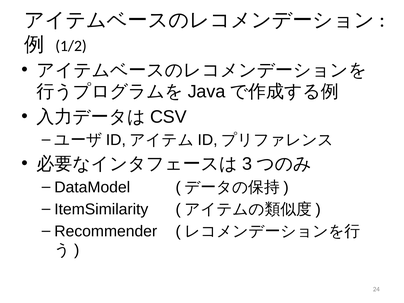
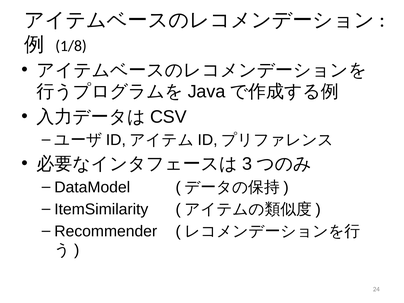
1/2: 1/2 -> 1/8
